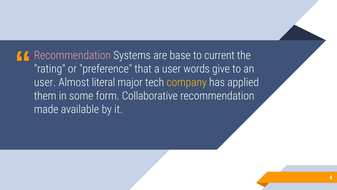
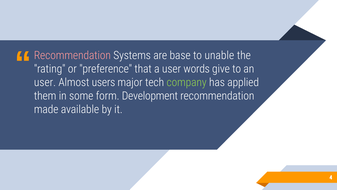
current: current -> unable
literal: literal -> users
company colour: yellow -> light green
Collaborative: Collaborative -> Development
